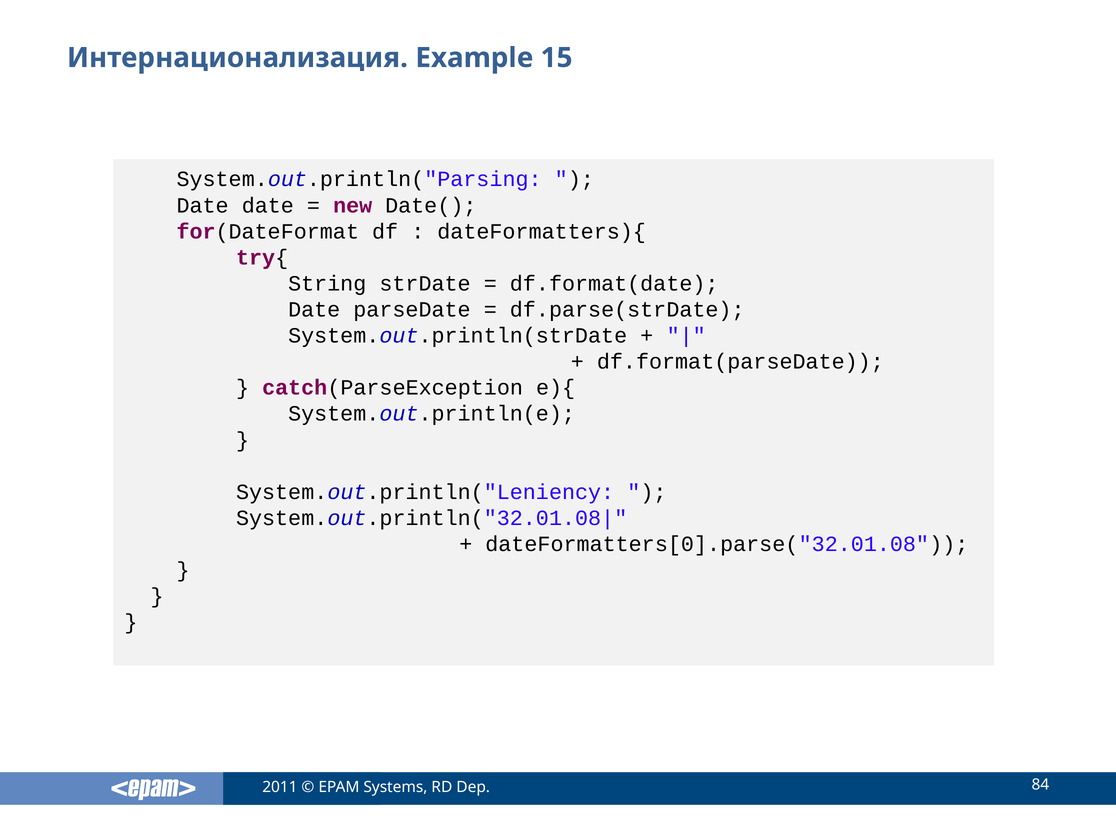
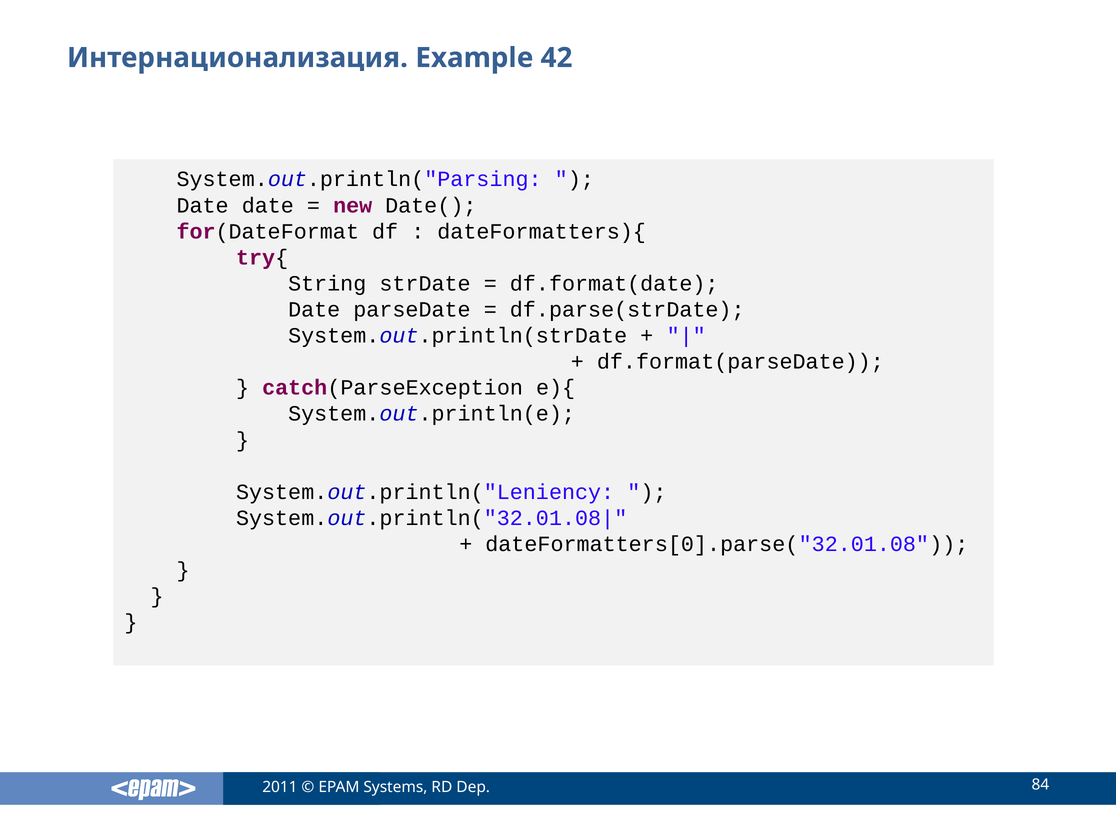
15: 15 -> 42
